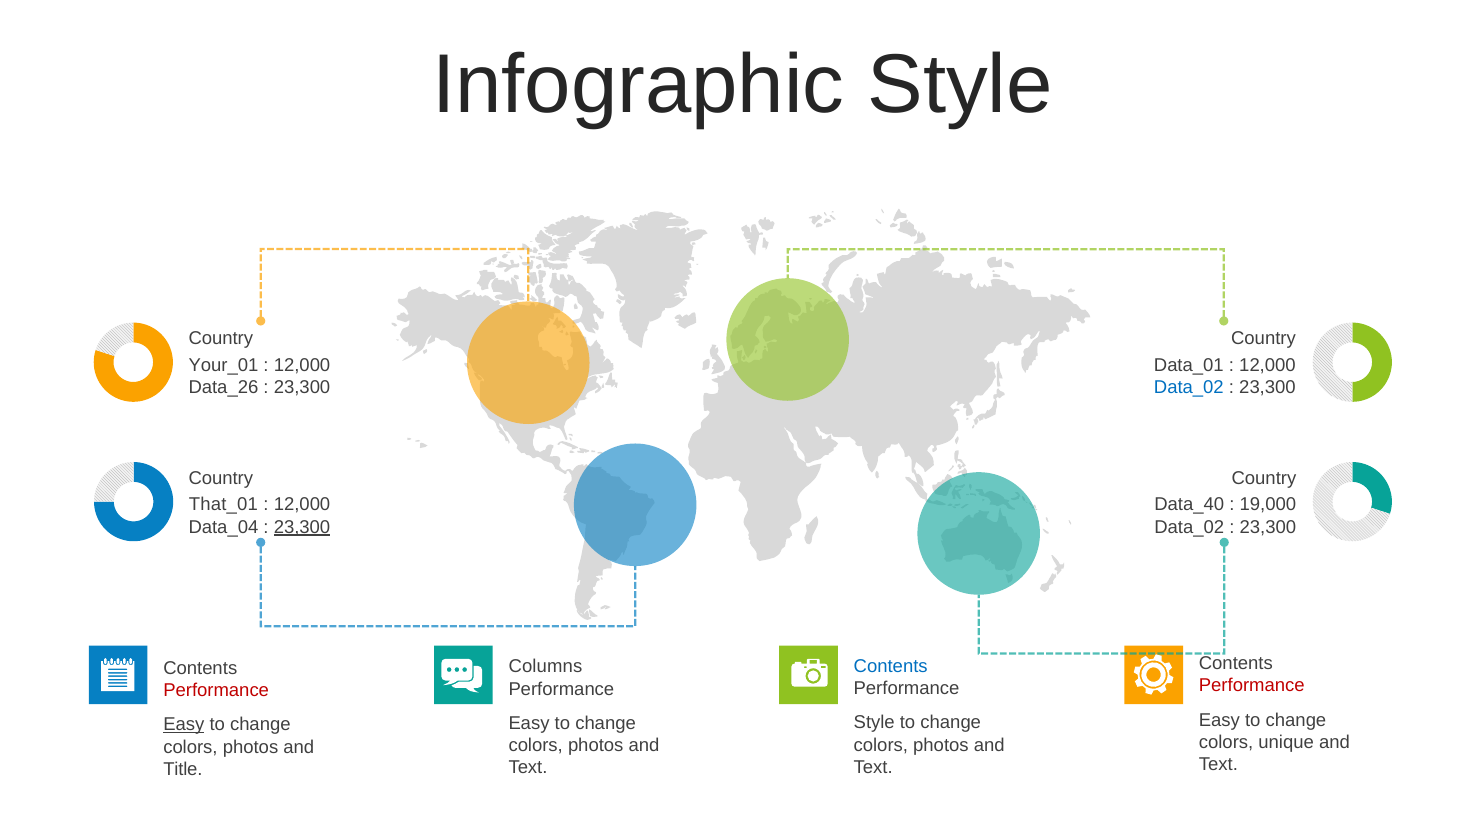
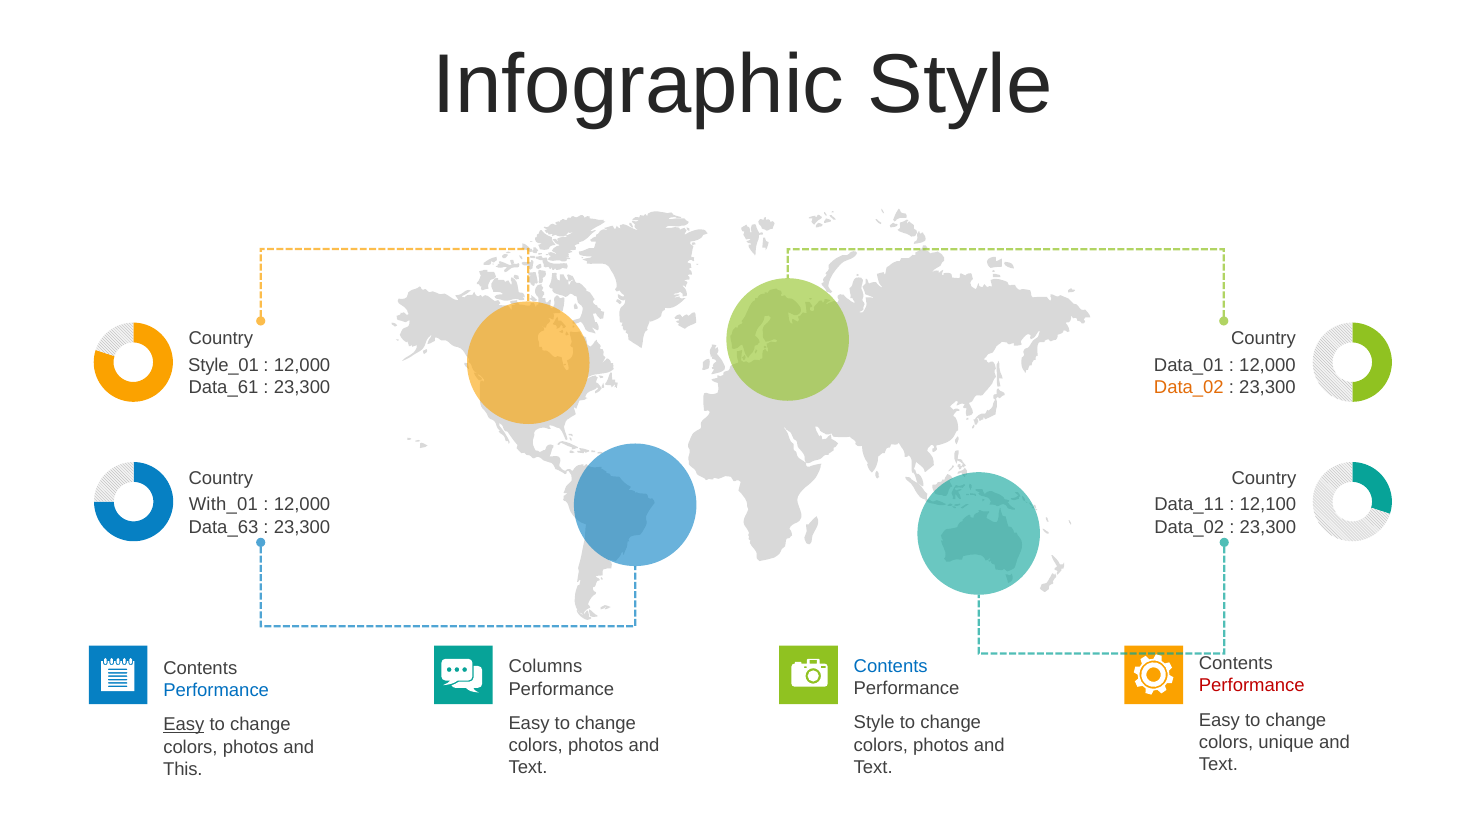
Your_01: Your_01 -> Style_01
Data_26: Data_26 -> Data_61
Data_02 at (1189, 387) colour: blue -> orange
That_01: That_01 -> With_01
Data_40: Data_40 -> Data_11
19,000: 19,000 -> 12,100
Data_04: Data_04 -> Data_63
23,300 at (302, 527) underline: present -> none
Performance at (216, 690) colour: red -> blue
Title: Title -> This
